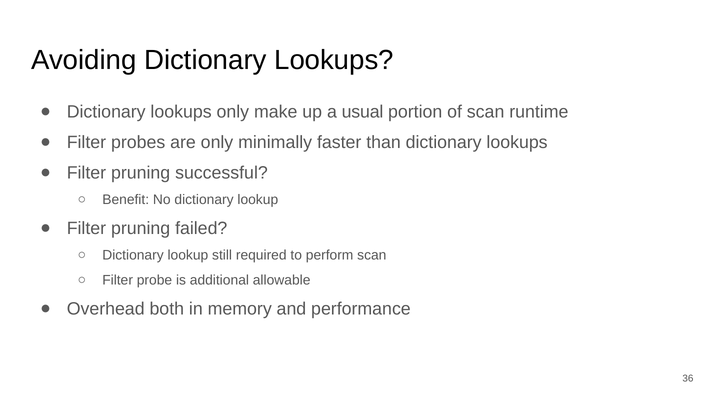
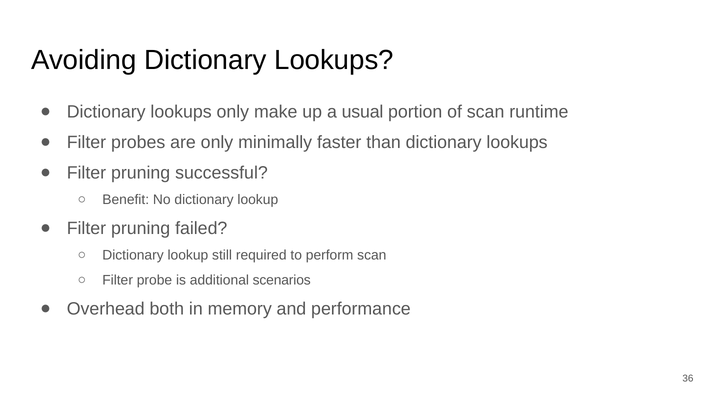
allowable: allowable -> scenarios
